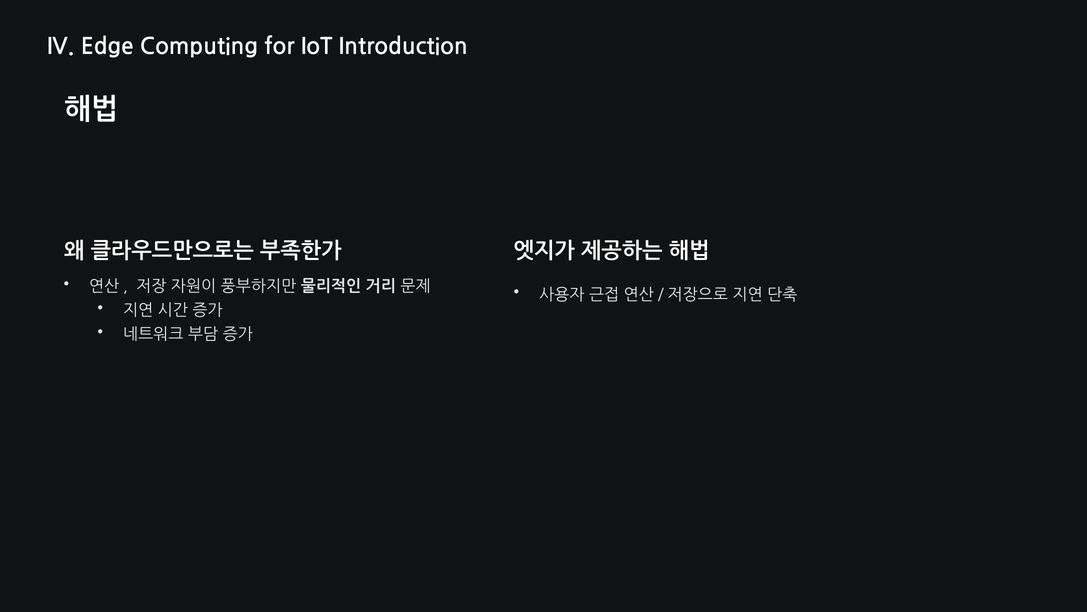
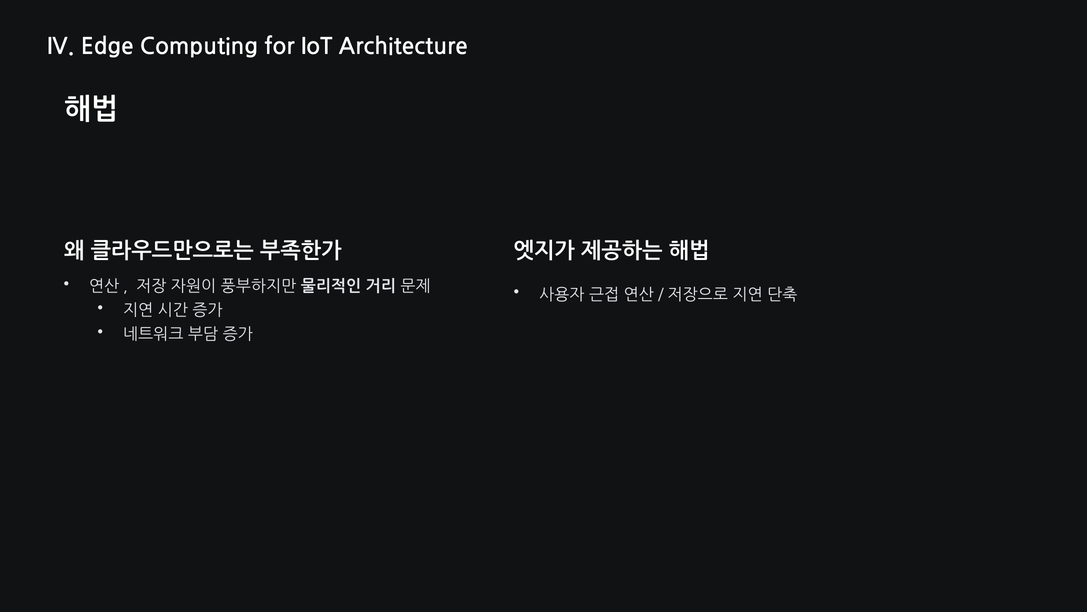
Introduction: Introduction -> Architecture
